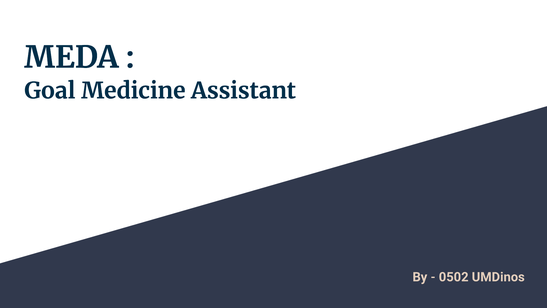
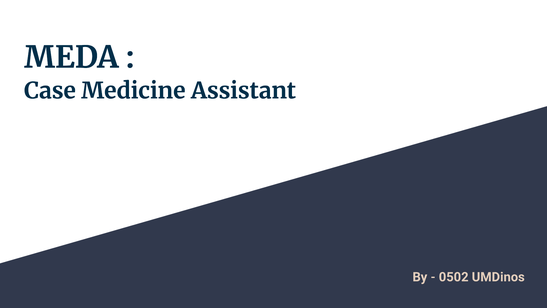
Goal: Goal -> Case
